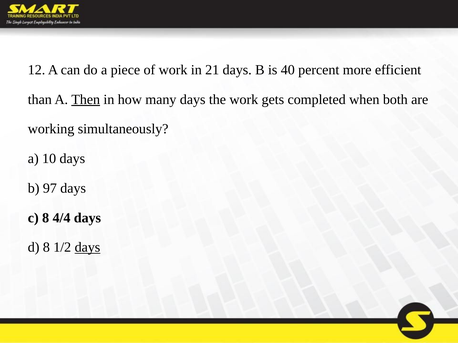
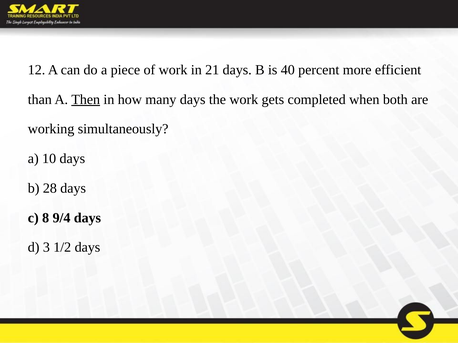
97: 97 -> 28
4/4: 4/4 -> 9/4
d 8: 8 -> 3
days at (87, 248) underline: present -> none
